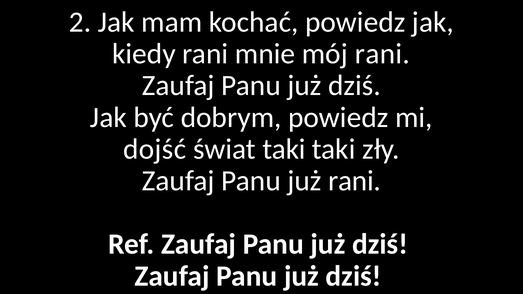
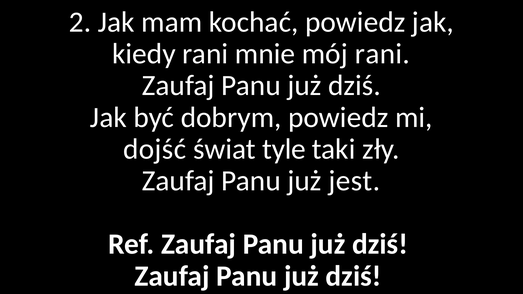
świat taki: taki -> tyle
już rani: rani -> jest
